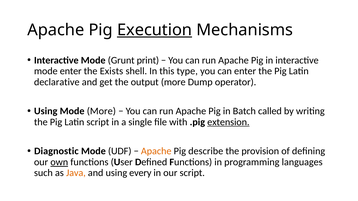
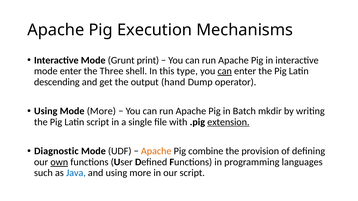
Execution underline: present -> none
Exists: Exists -> Three
can at (225, 71) underline: none -> present
declarative: declarative -> descending
output more: more -> hand
called: called -> mkdir
describe: describe -> combine
Java colour: orange -> blue
using every: every -> more
